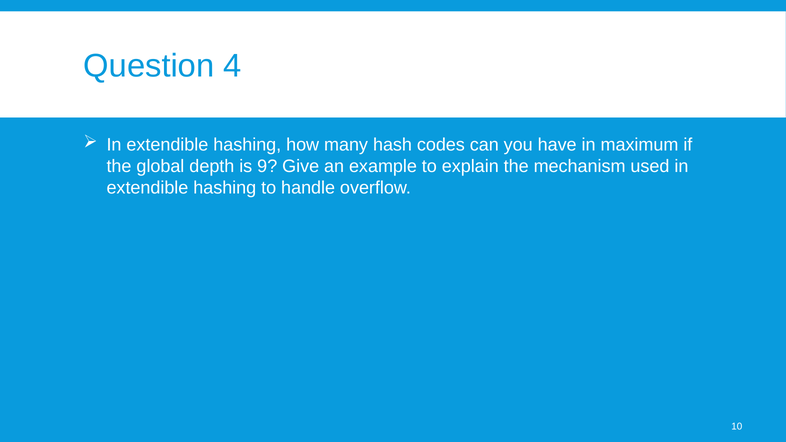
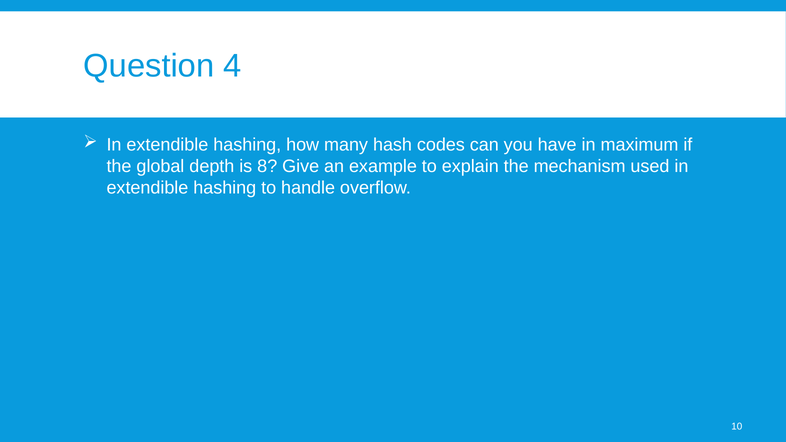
9: 9 -> 8
